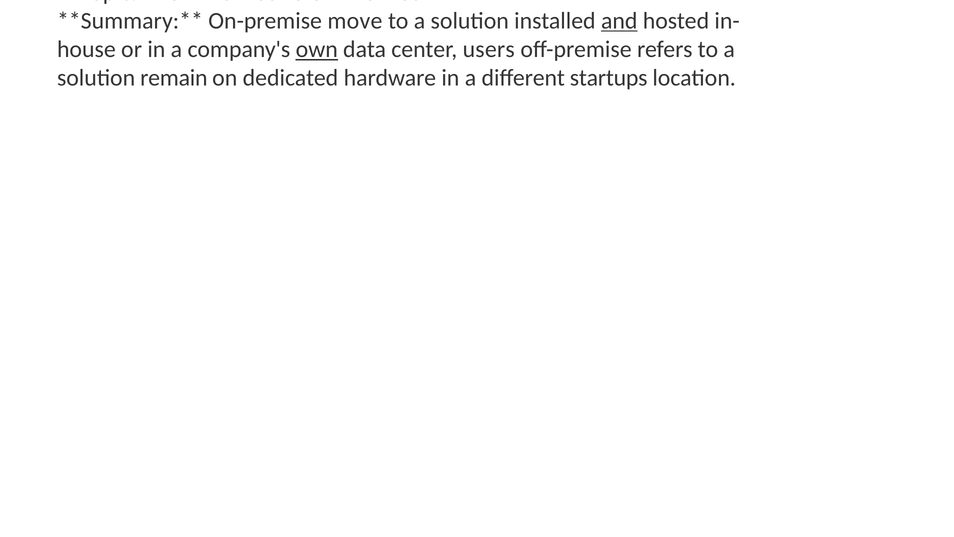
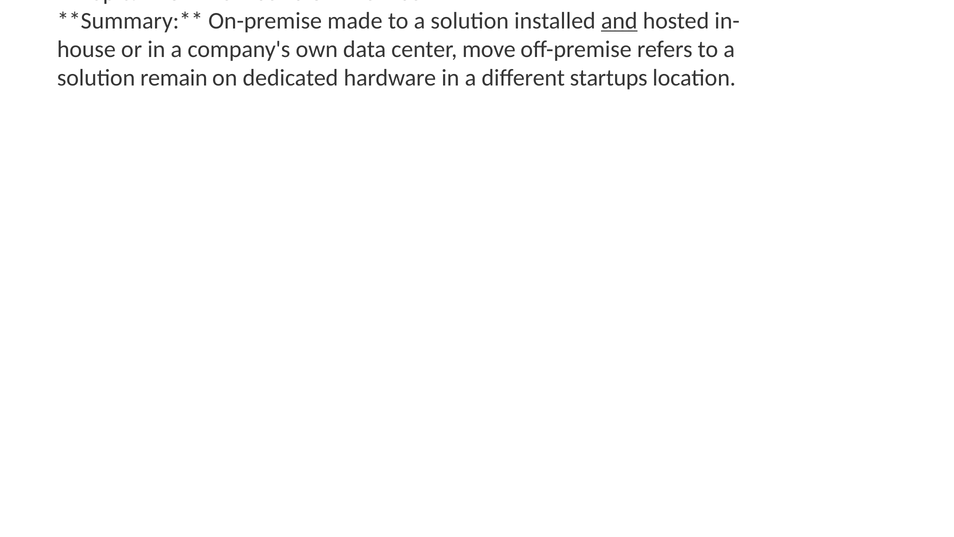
move: move -> made
own underline: present -> none
users: users -> move
